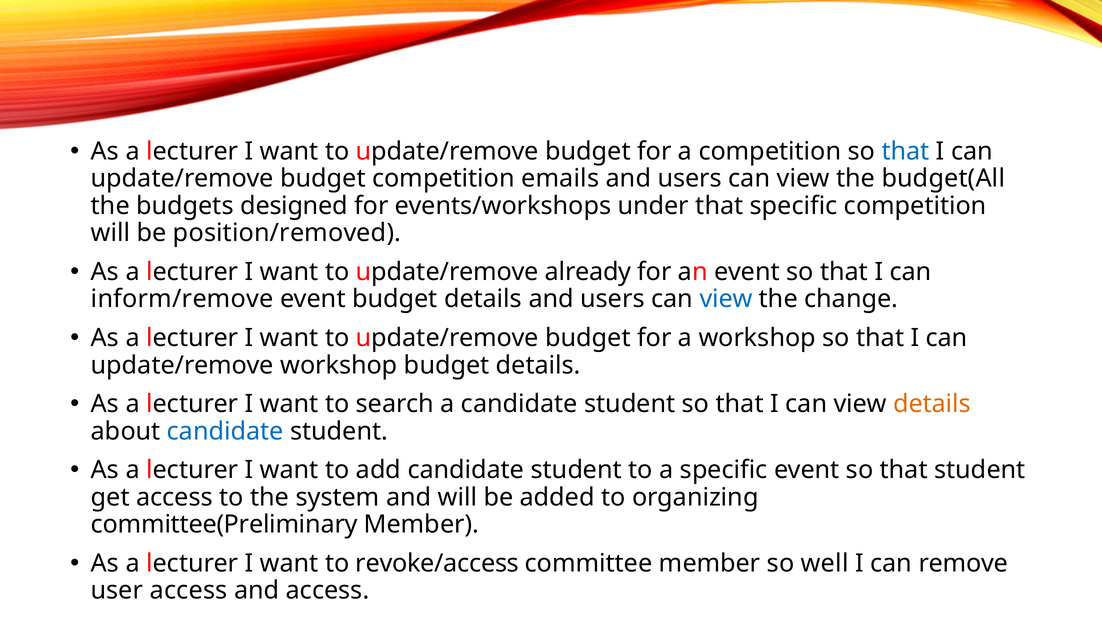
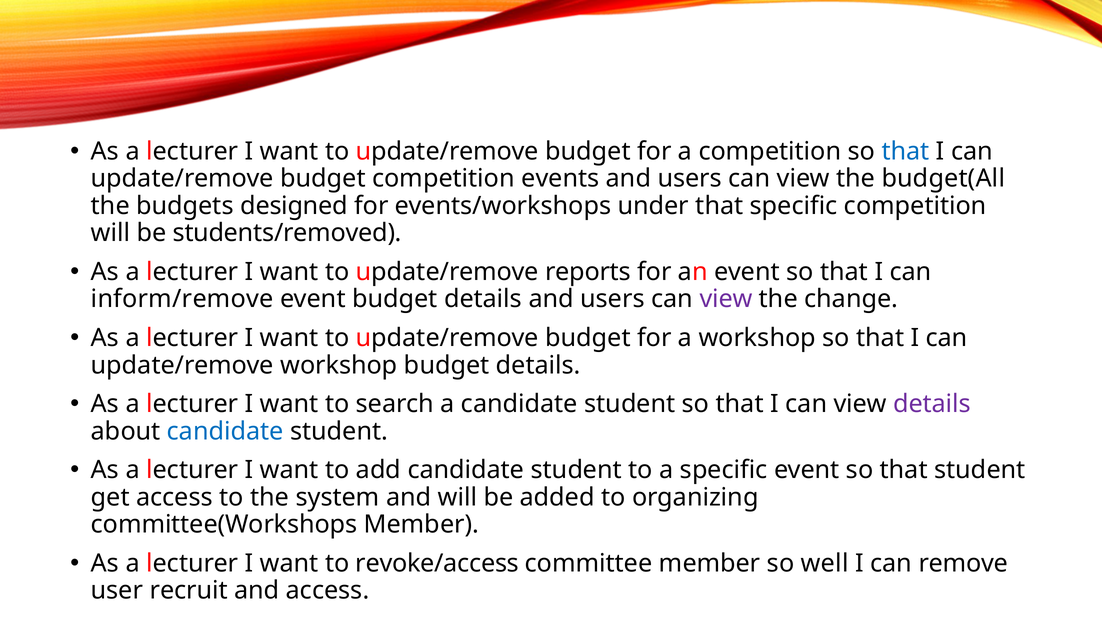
emails: emails -> events
position/removed: position/removed -> students/removed
already: already -> reports
view at (726, 299) colour: blue -> purple
details at (932, 404) colour: orange -> purple
committee(Preliminary: committee(Preliminary -> committee(Workshops
user access: access -> recruit
